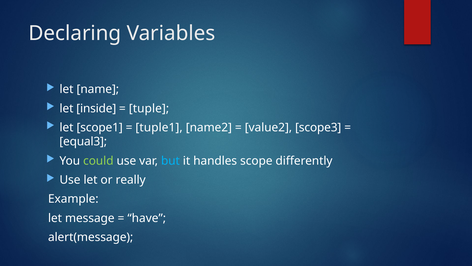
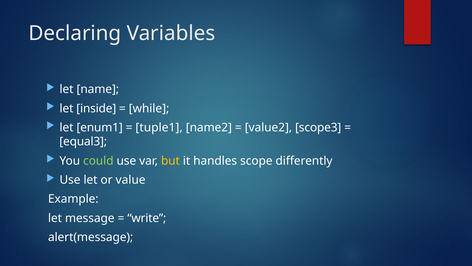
tuple: tuple -> while
scope1: scope1 -> enum1
but colour: light blue -> yellow
really: really -> value
have: have -> write
